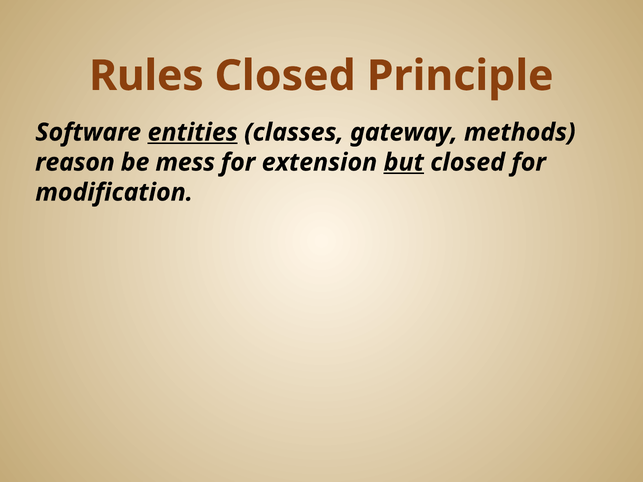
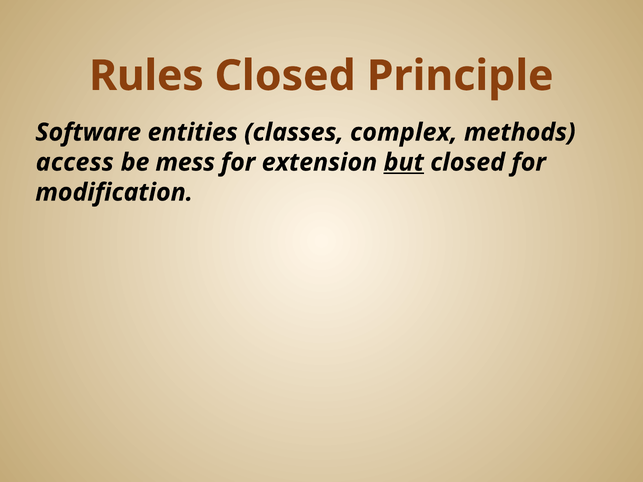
entities underline: present -> none
gateway: gateway -> complex
reason: reason -> access
